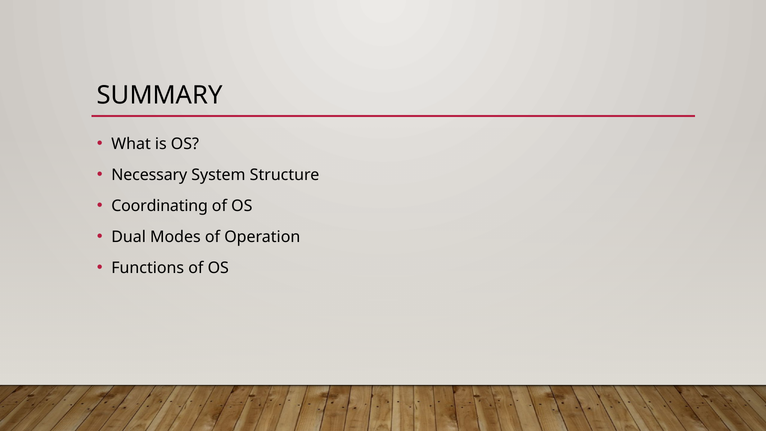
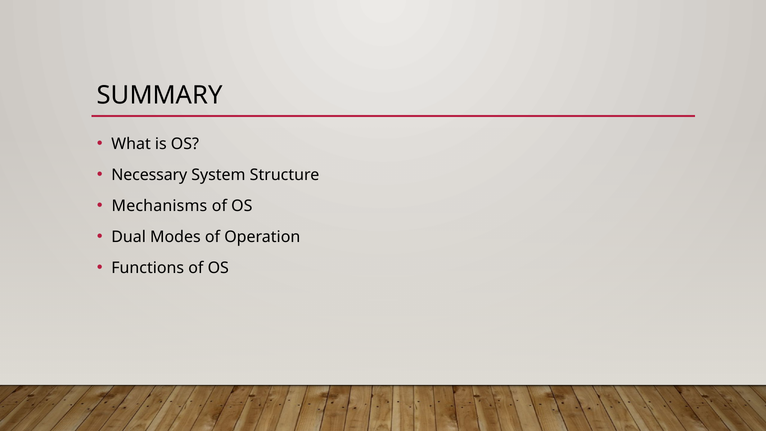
Coordinating: Coordinating -> Mechanisms
